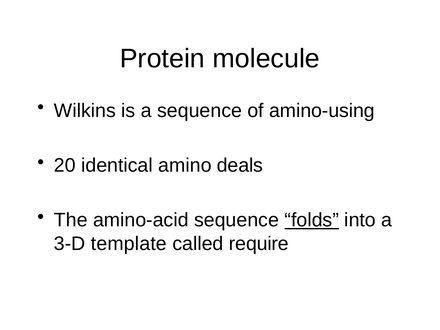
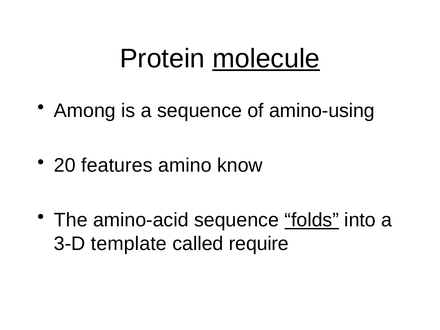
molecule underline: none -> present
Wilkins: Wilkins -> Among
identical: identical -> features
deals: deals -> know
